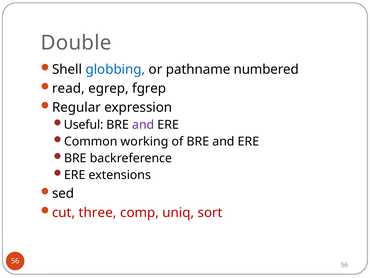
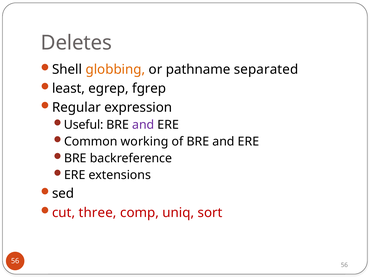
Double: Double -> Deletes
globbing colour: blue -> orange
numbered: numbered -> separated
read: read -> least
